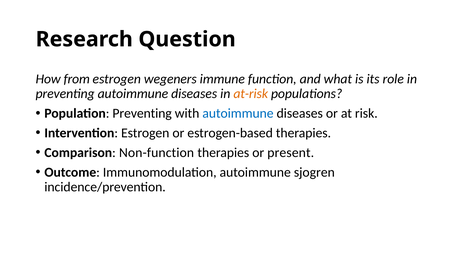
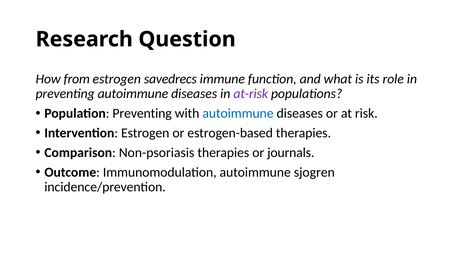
wegeners: wegeners -> savedrecs
at-risk colour: orange -> purple
Non-function: Non-function -> Non-psoriasis
present: present -> journals
